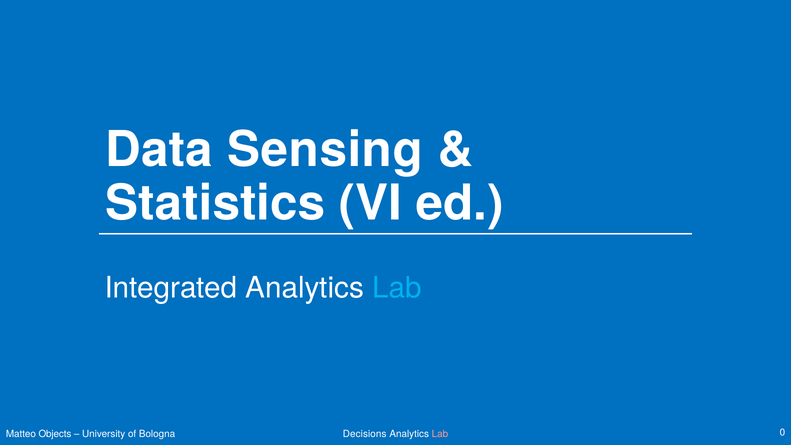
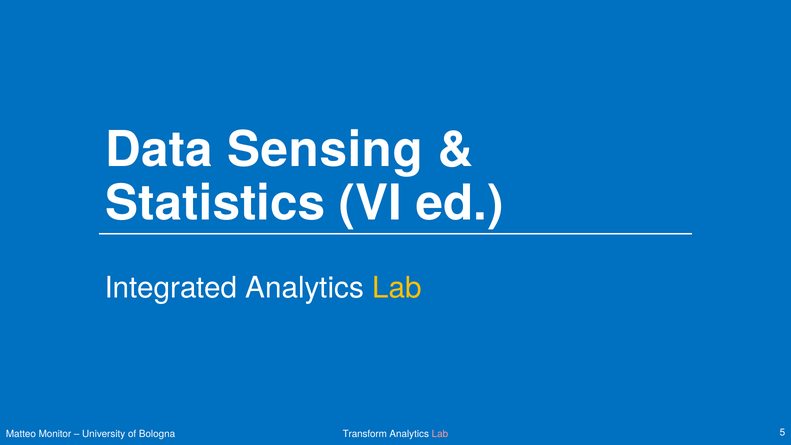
Lab at (397, 288) colour: light blue -> yellow
Objects: Objects -> Monitor
Decisions: Decisions -> Transform
0: 0 -> 5
